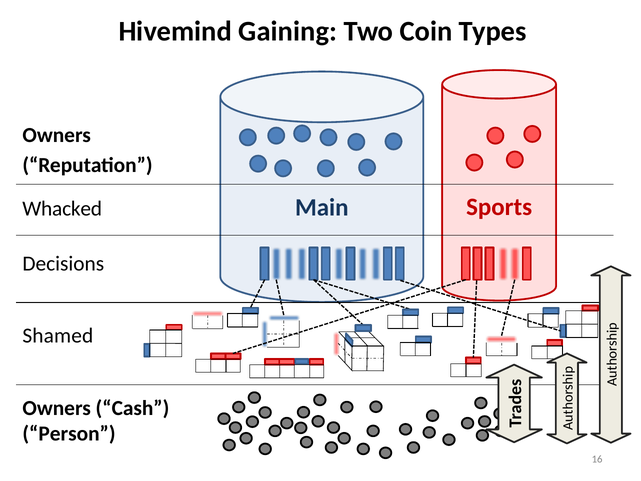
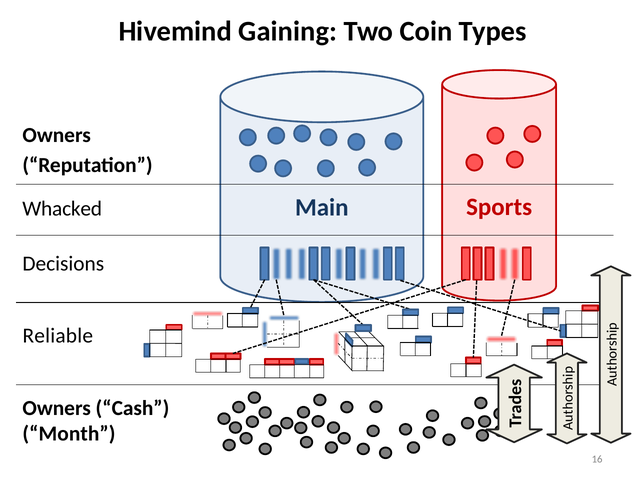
Shamed: Shamed -> Reliable
Person: Person -> Month
